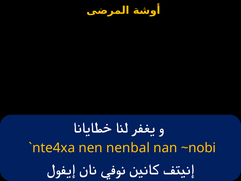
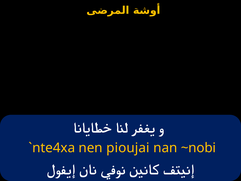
nenbal: nenbal -> pioujai
